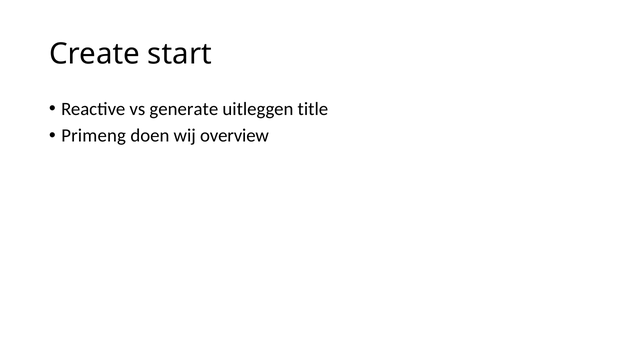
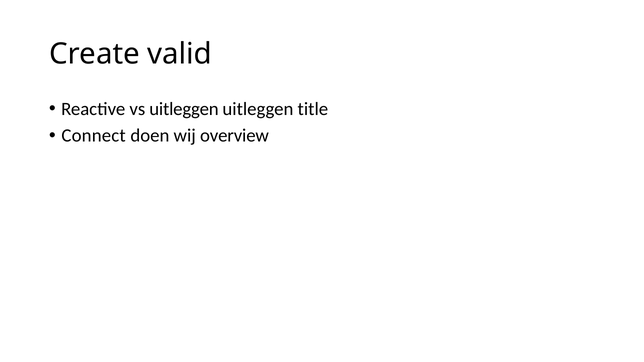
start: start -> valid
vs generate: generate -> uitleggen
Primeng: Primeng -> Connect
